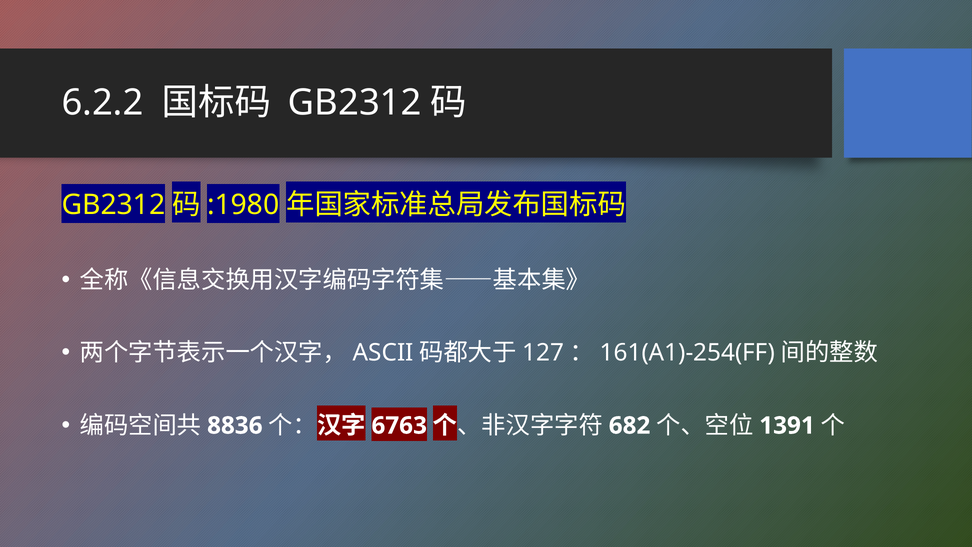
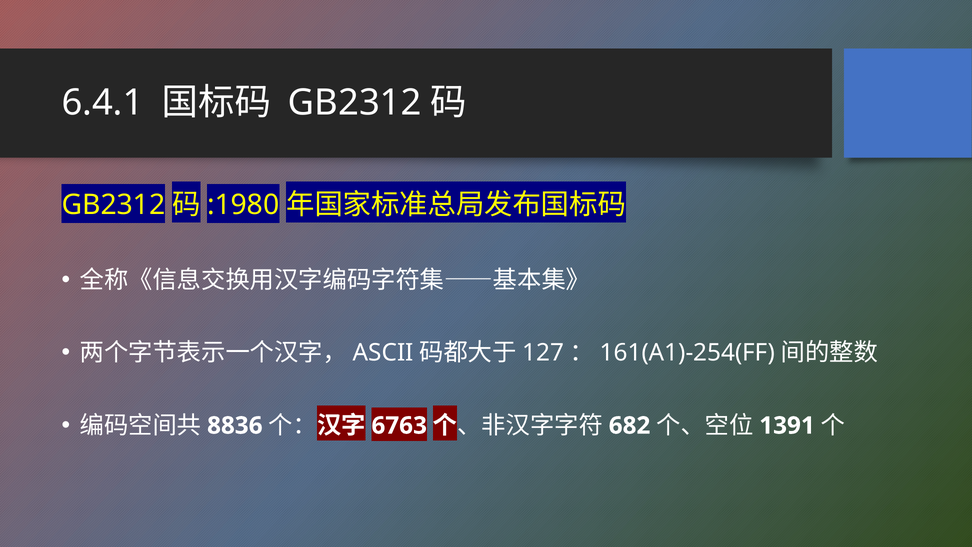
6.2.2: 6.2.2 -> 6.4.1
